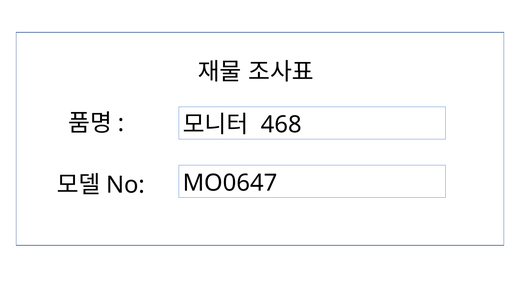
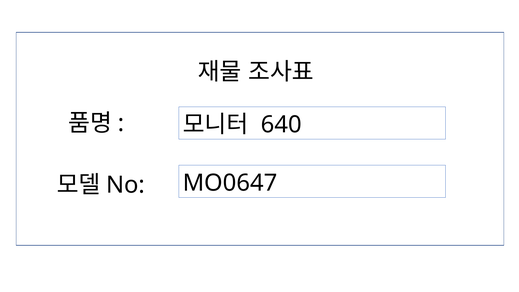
468: 468 -> 640
